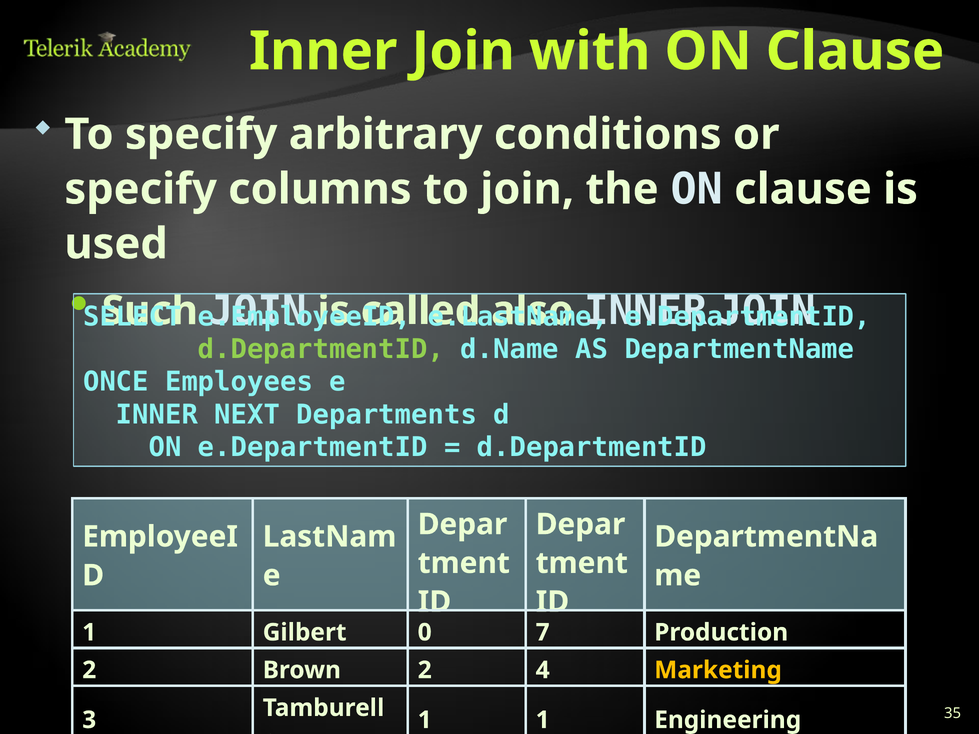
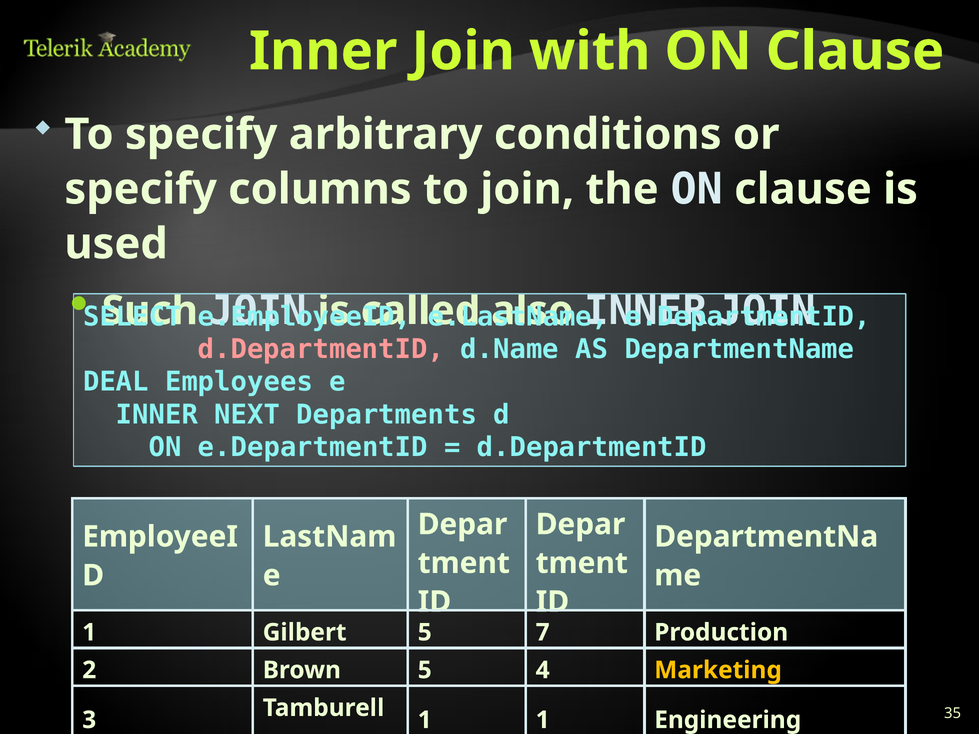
d.DepartmentID at (321, 349) colour: light green -> pink
ONCE: ONCE -> DEAL
Gilbert 0: 0 -> 5
Brown 2: 2 -> 5
